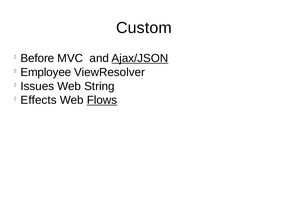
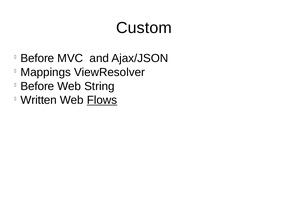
Ajax/JSON underline: present -> none
Employee: Employee -> Mappings
Issues at (37, 86): Issues -> Before
Effects: Effects -> Written
